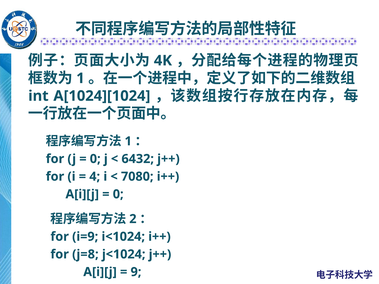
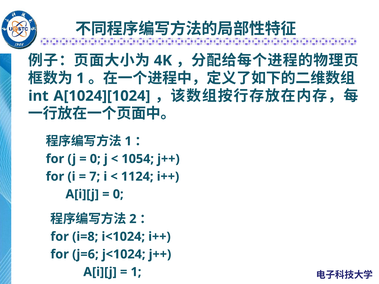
6432: 6432 -> 1054
4: 4 -> 7
7080: 7080 -> 1124
i=9: i=9 -> i=8
j=8: j=8 -> j=6
9 at (136, 272): 9 -> 1
